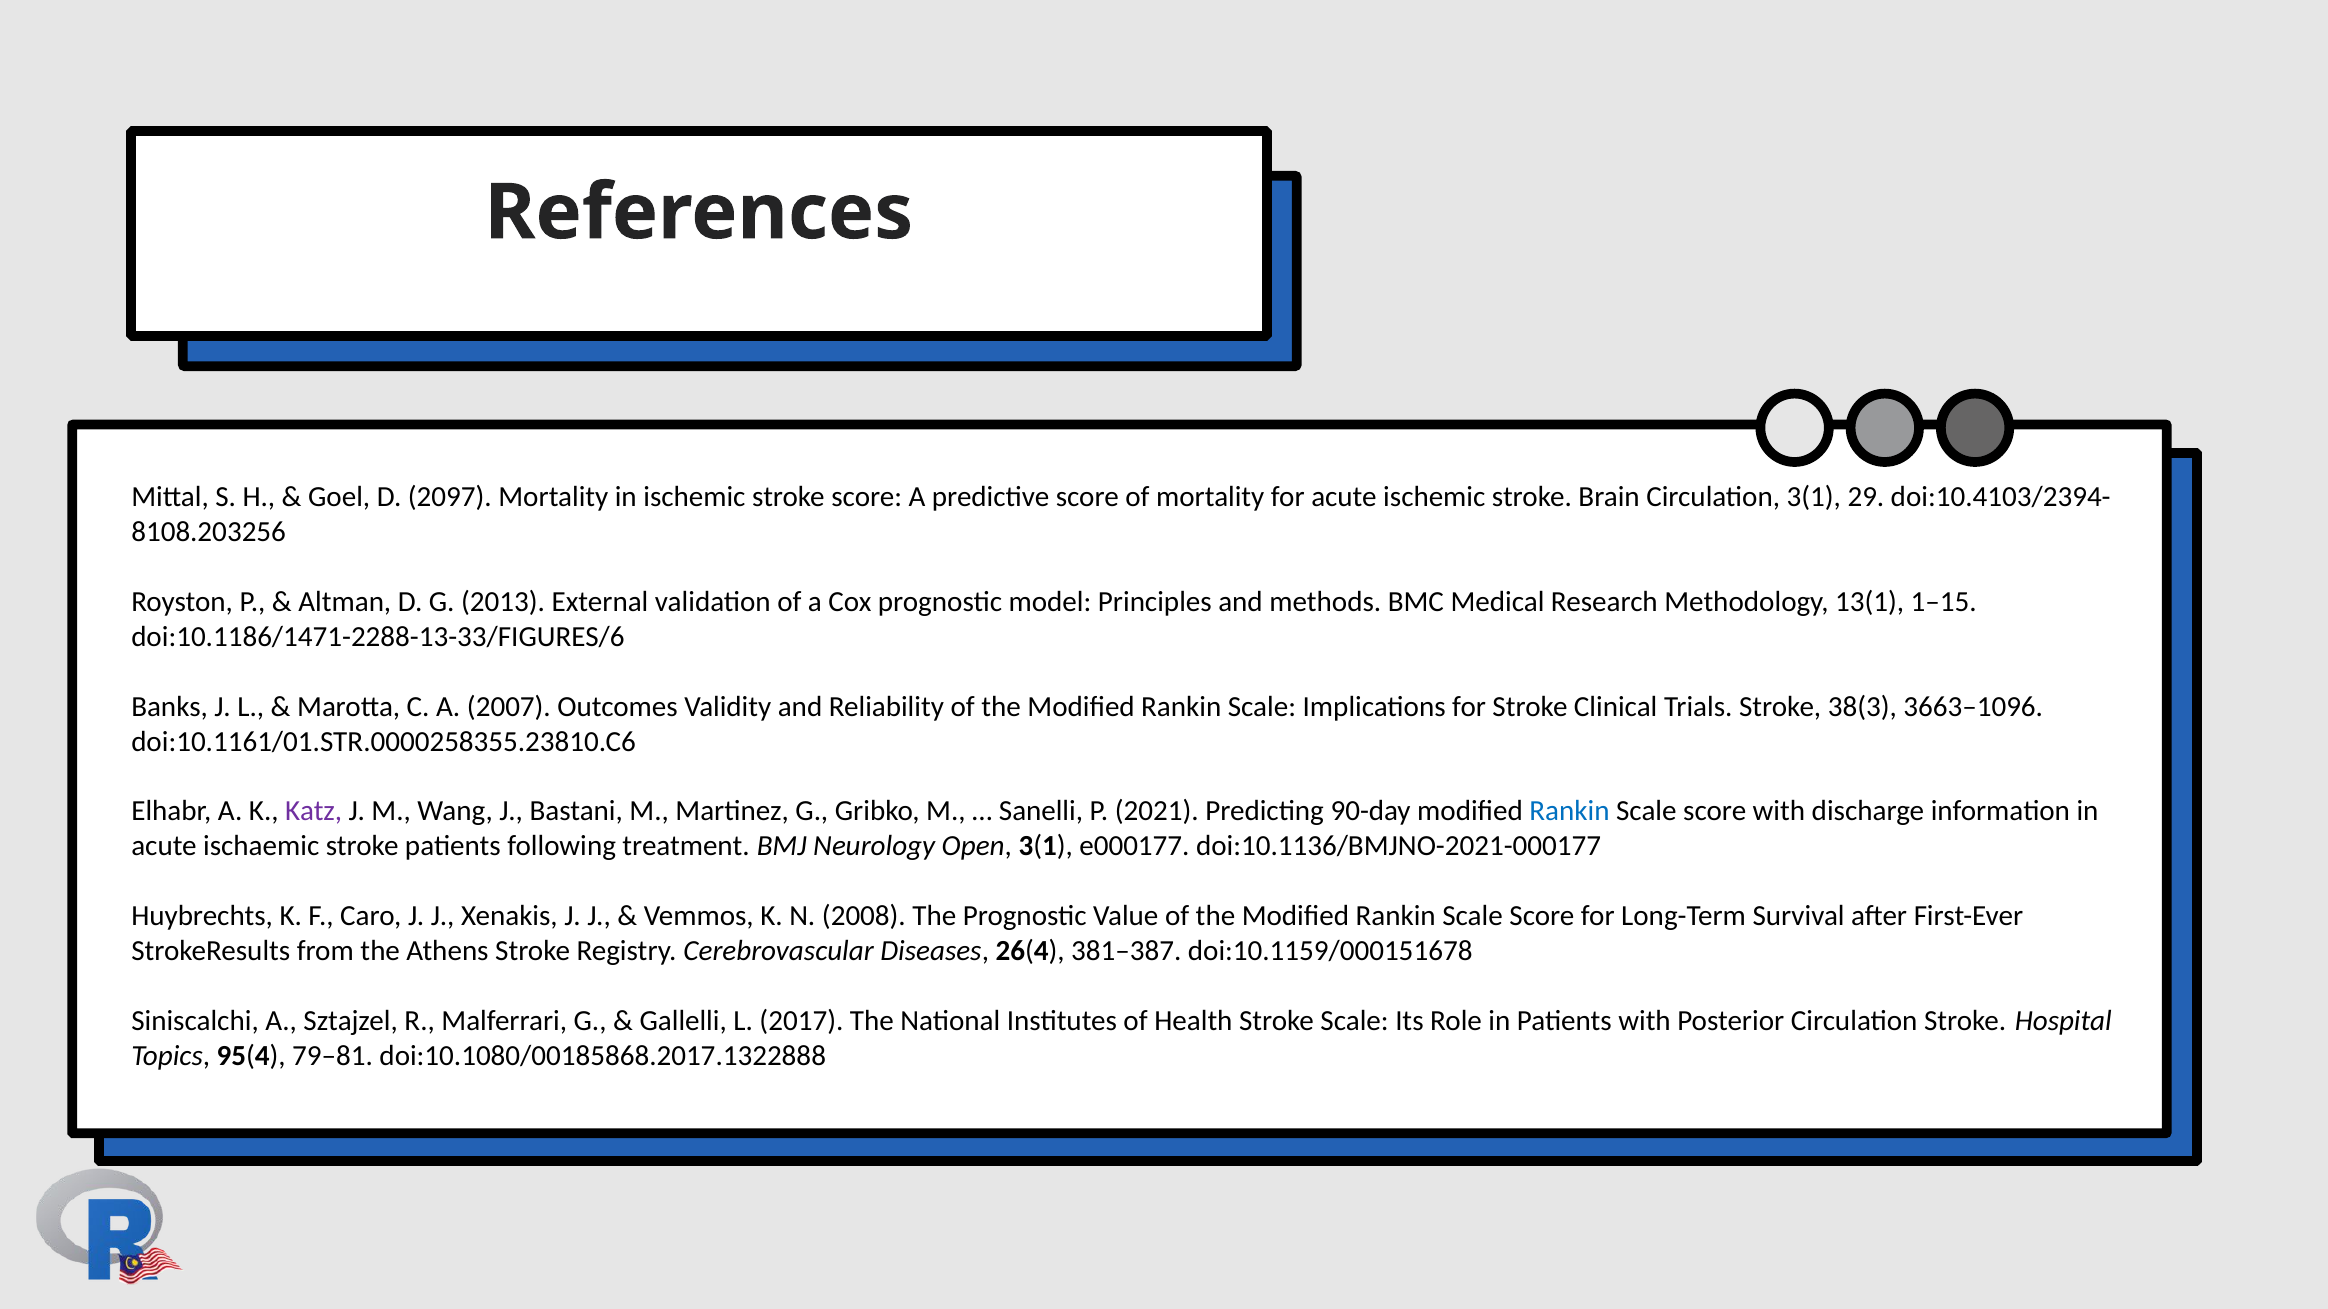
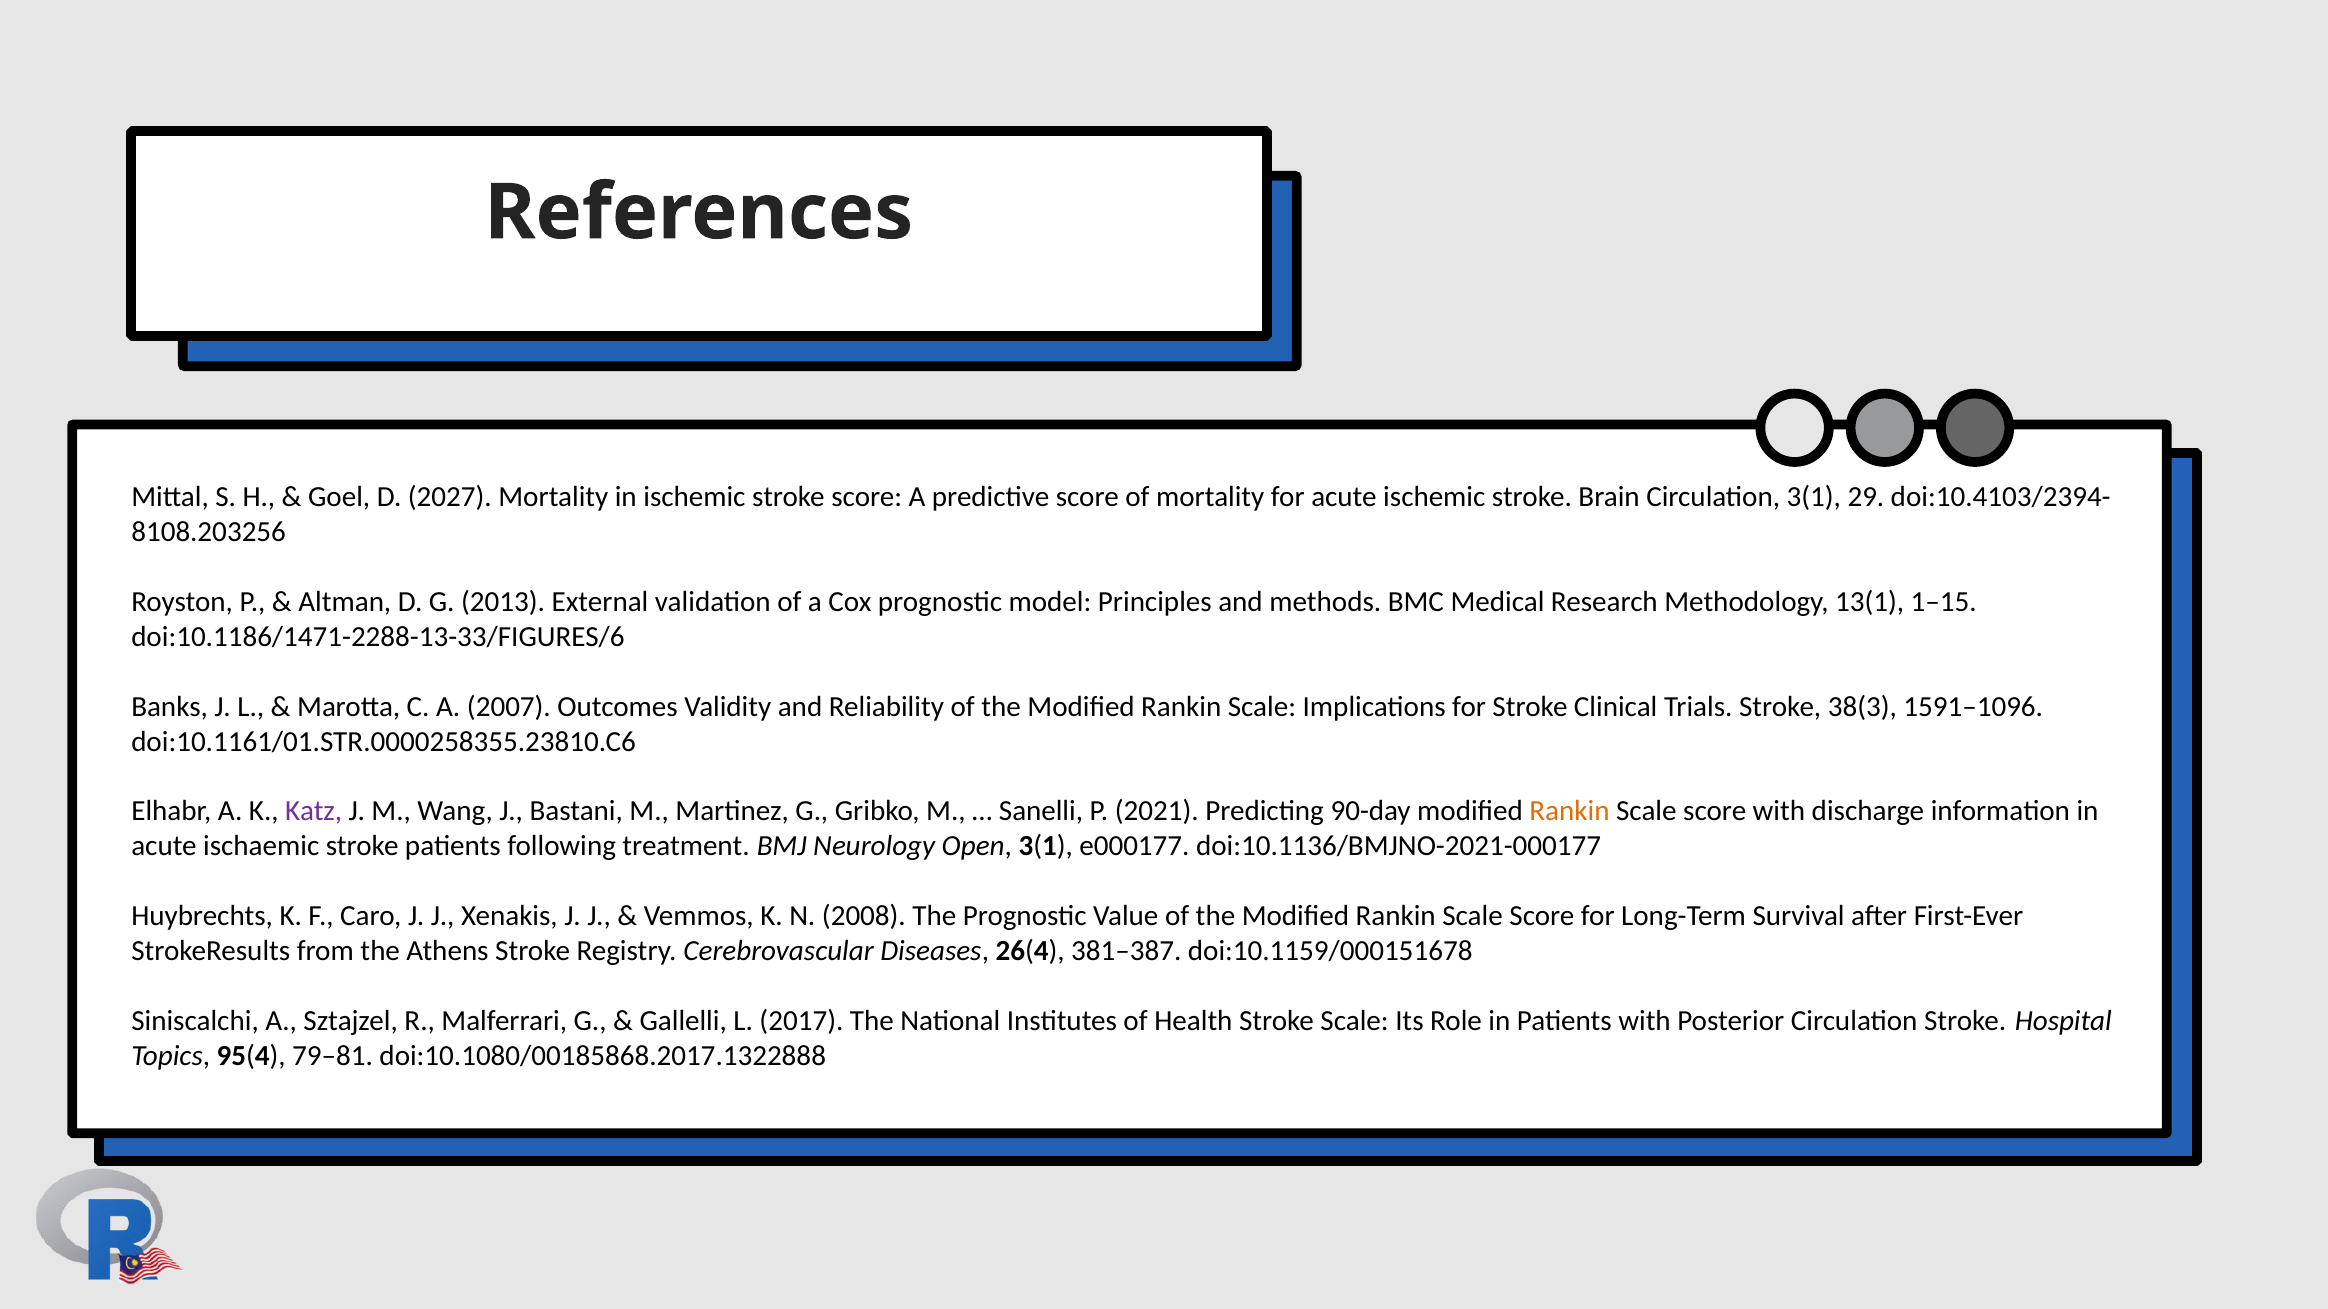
2097: 2097 -> 2027
3663–1096: 3663–1096 -> 1591–1096
Rankin at (1569, 812) colour: blue -> orange
